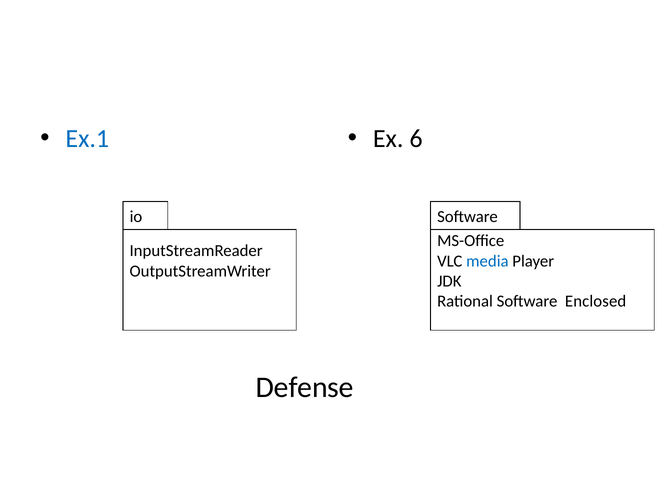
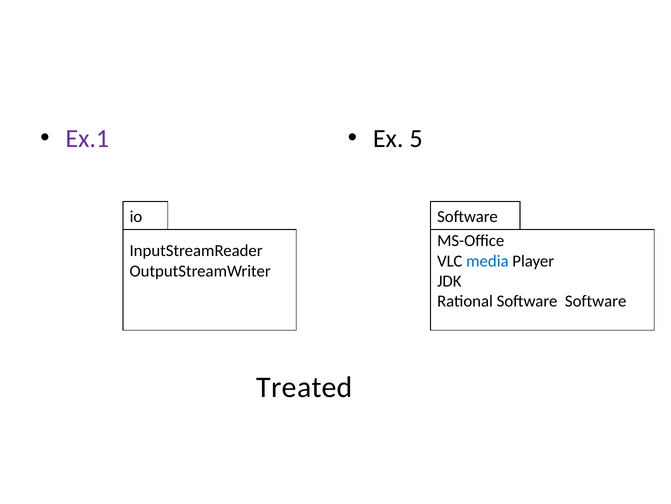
Ex.1 colour: blue -> purple
6: 6 -> 5
Rational Software Enclosed: Enclosed -> Software
Defense: Defense -> Treated
